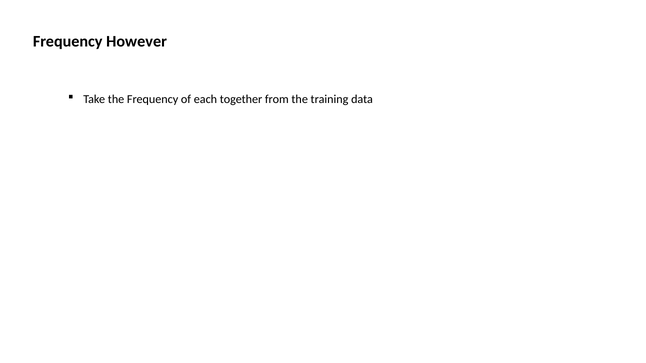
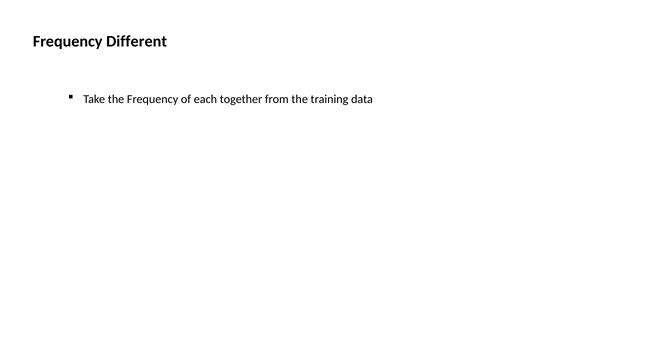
However: However -> Different
